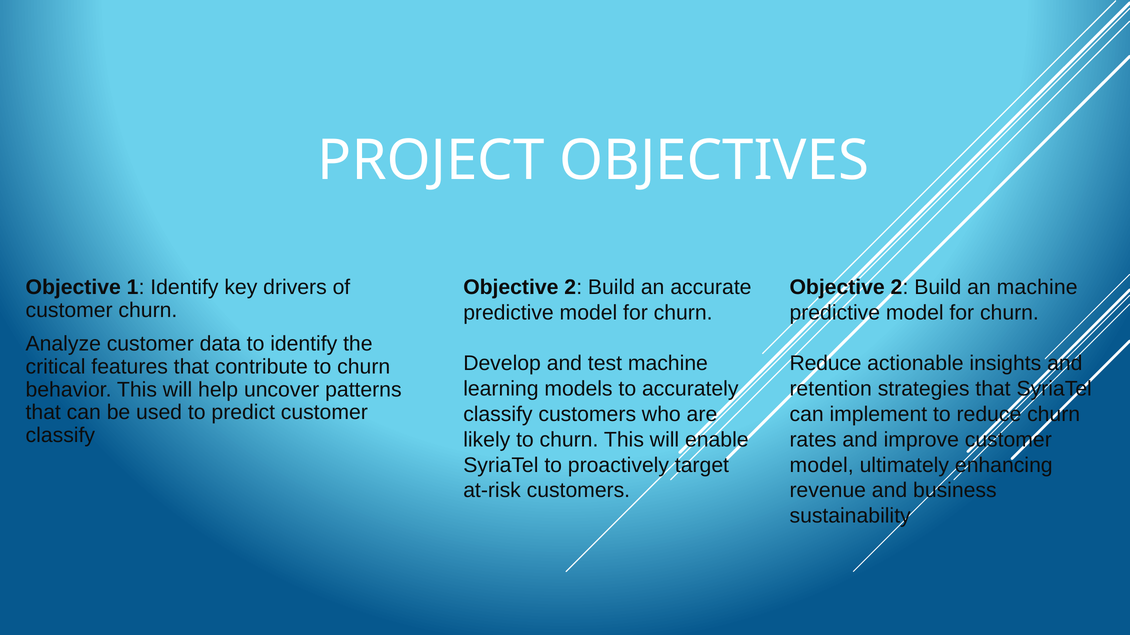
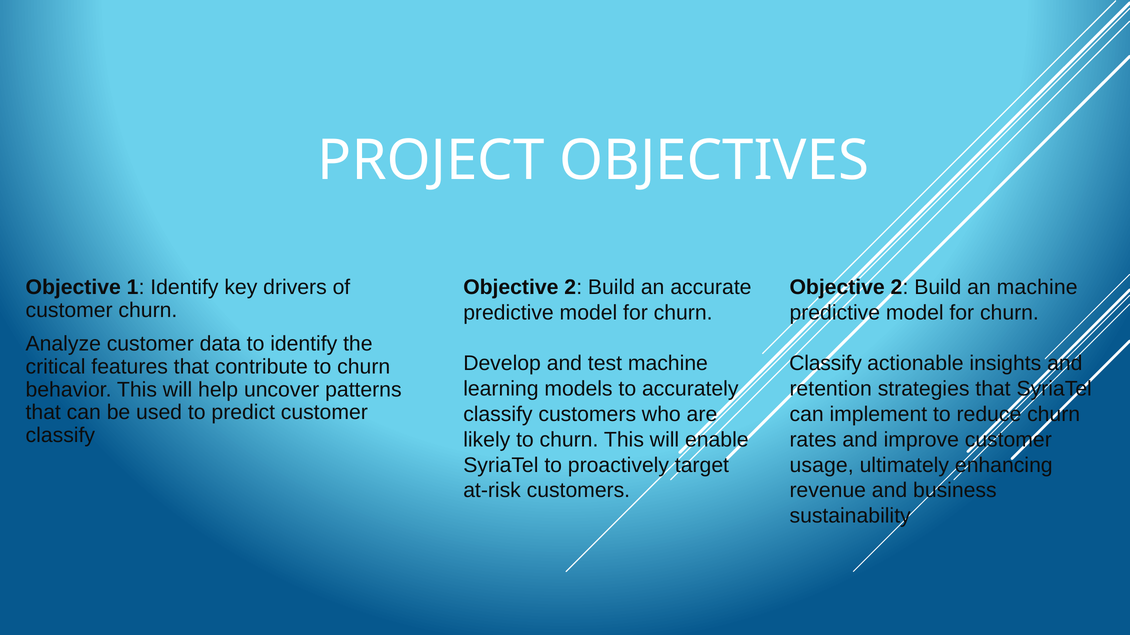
Reduce at (826, 364): Reduce -> Classify
model at (822, 466): model -> usage
